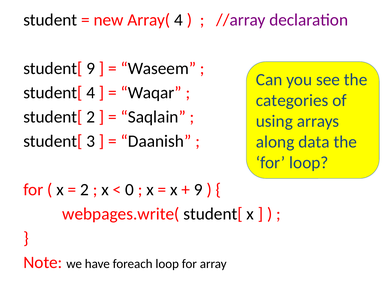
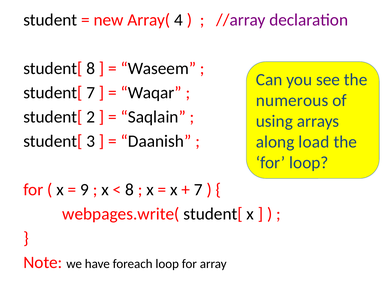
student[ 9: 9 -> 8
student[ 4: 4 -> 7
categories: categories -> numerous
data: data -> load
2 at (85, 189): 2 -> 9
0 at (130, 189): 0 -> 8
9 at (198, 189): 9 -> 7
